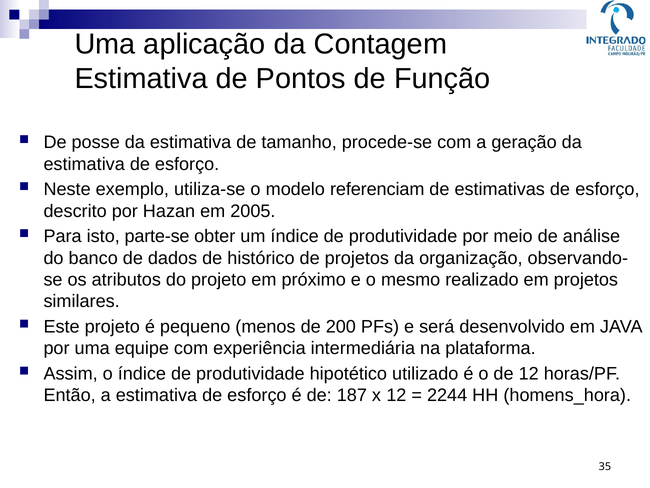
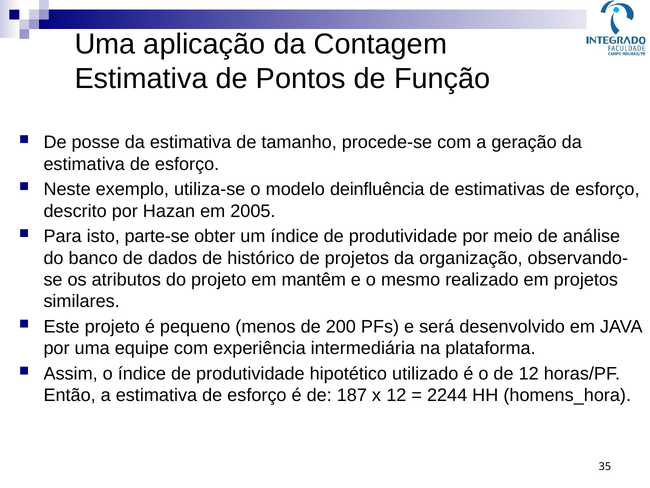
referenciam: referenciam -> deinfluência
próximo: próximo -> mantêm
